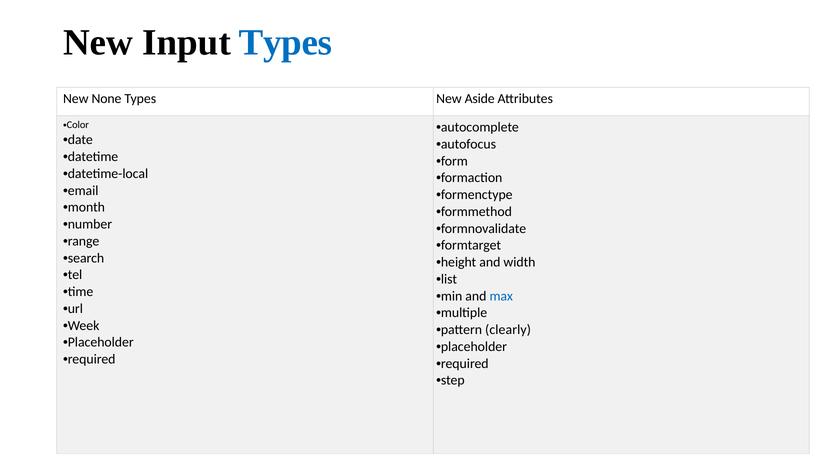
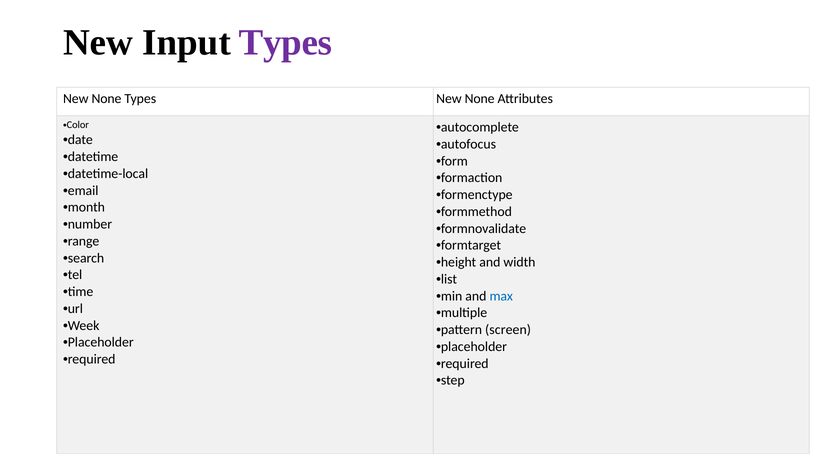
Types at (286, 42) colour: blue -> purple
Aside at (480, 99): Aside -> None
clearly: clearly -> screen
